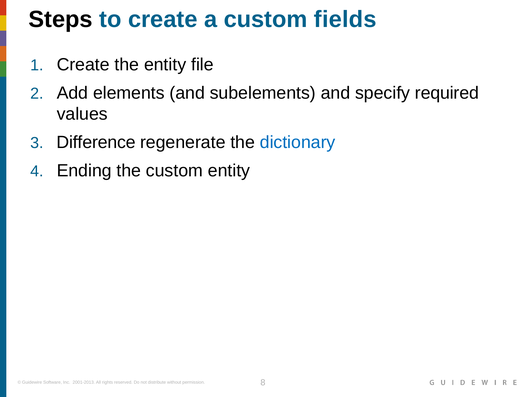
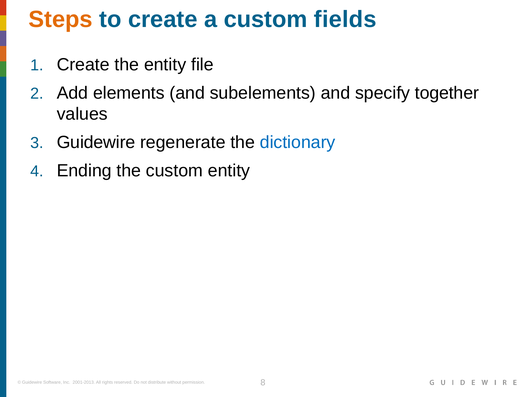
Steps colour: black -> orange
required: required -> together
Difference at (96, 143): Difference -> Guidewire
